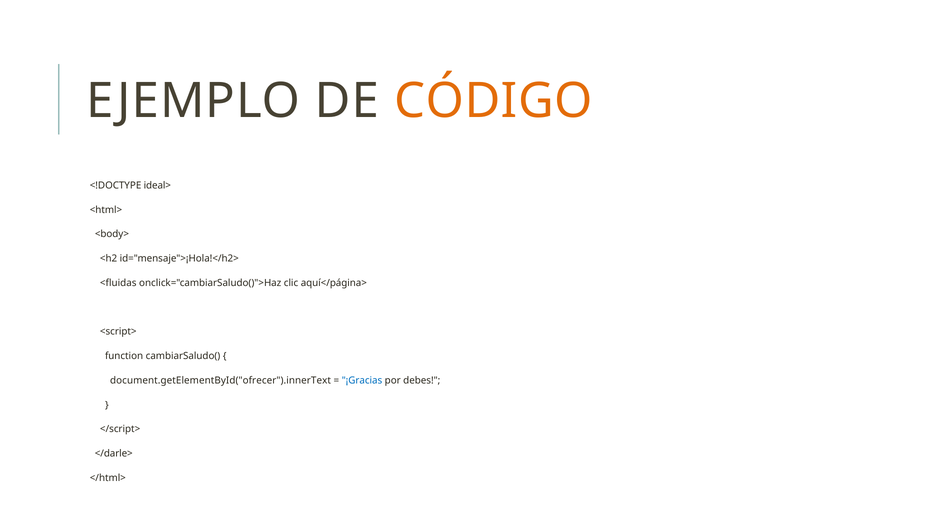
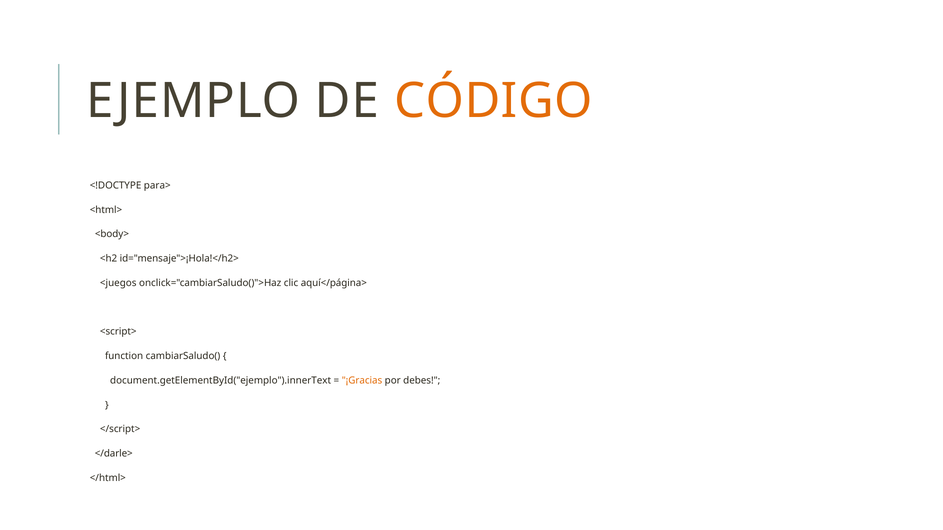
ideal>: ideal> -> para>
<fluidas: <fluidas -> <juegos
document.getElementById("ofrecer").innerText: document.getElementById("ofrecer").innerText -> document.getElementById("ejemplo").innerText
¡Gracias colour: blue -> orange
